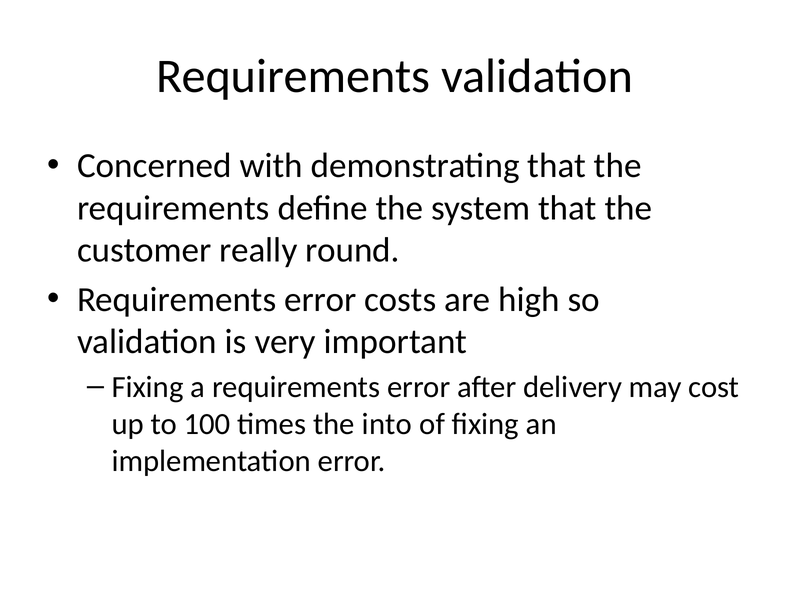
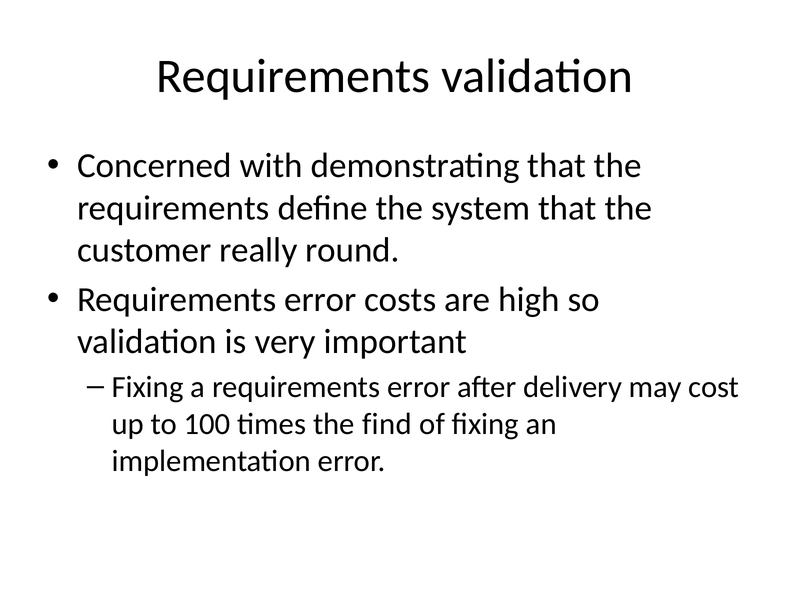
into: into -> find
